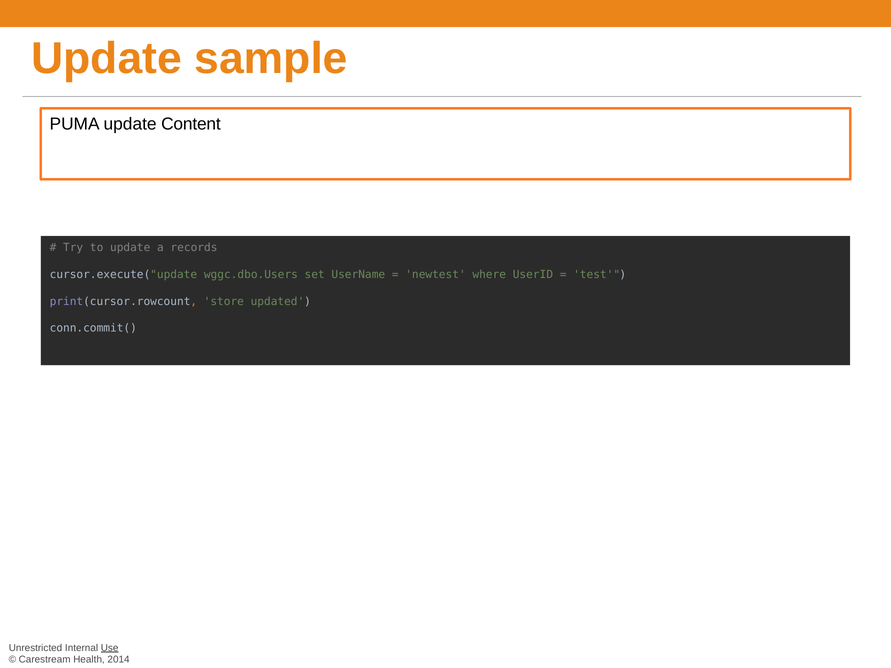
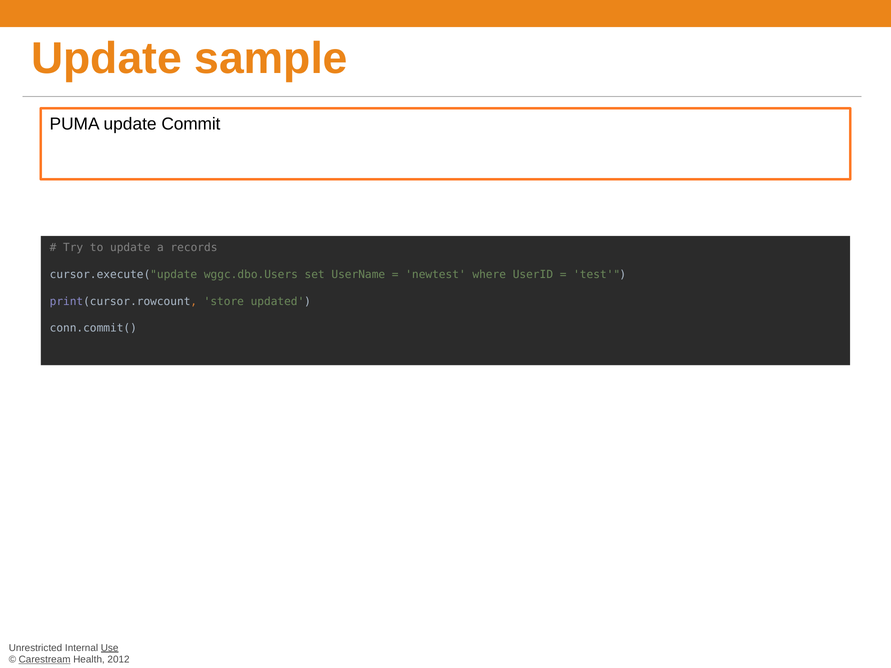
Content: Content -> Commit
Carestream underline: none -> present
2014: 2014 -> 2012
